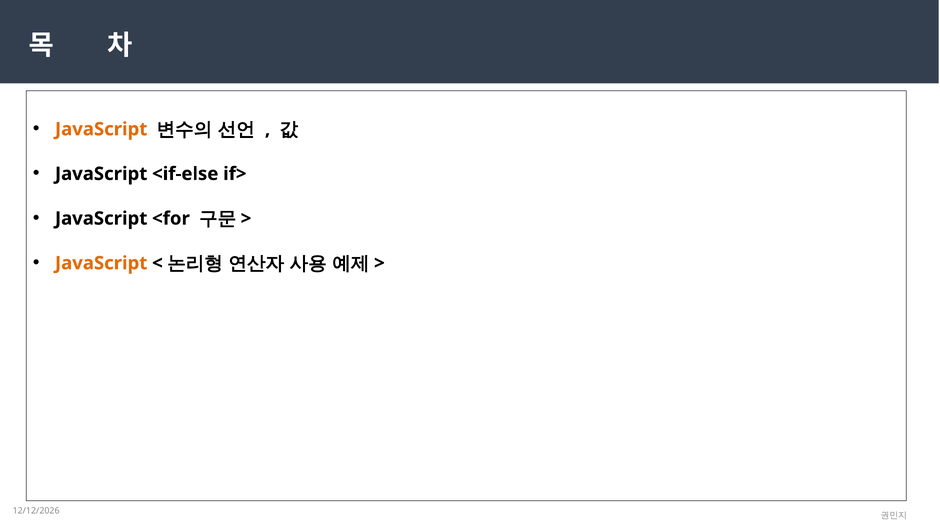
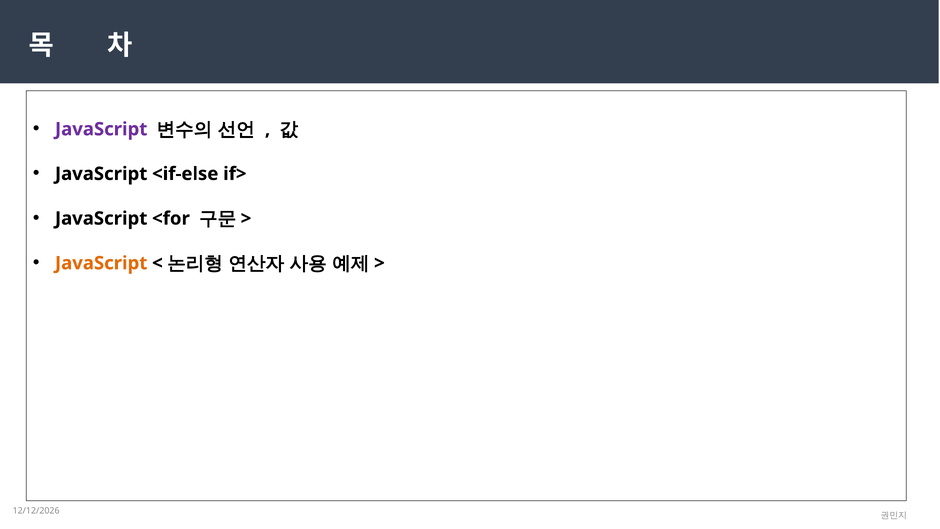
JavaScript at (101, 129) colour: orange -> purple
